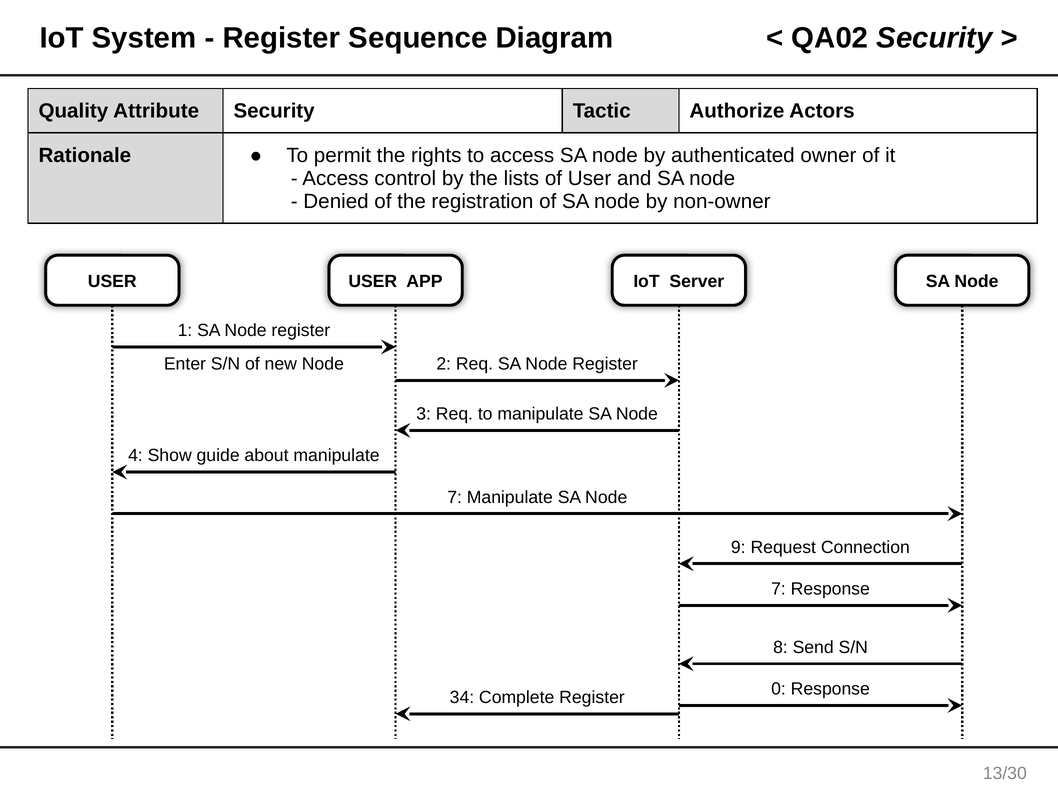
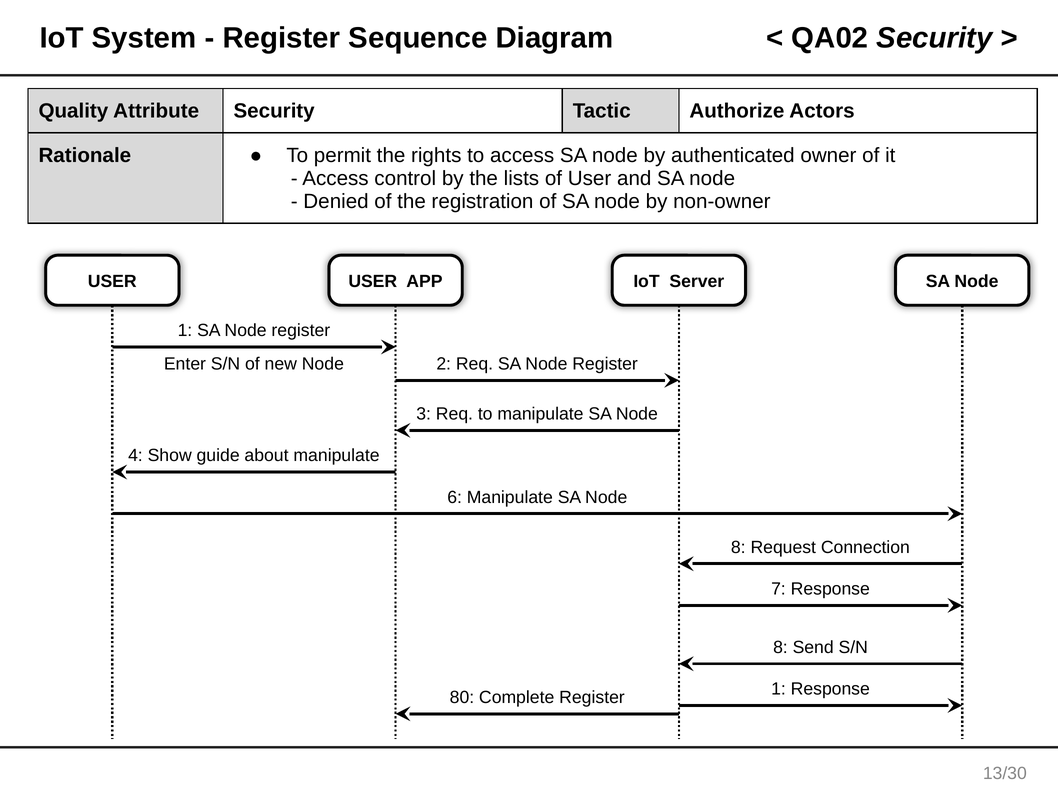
7 at (455, 497): 7 -> 6
9 at (738, 547): 9 -> 8
0 at (778, 689): 0 -> 1
34: 34 -> 80
